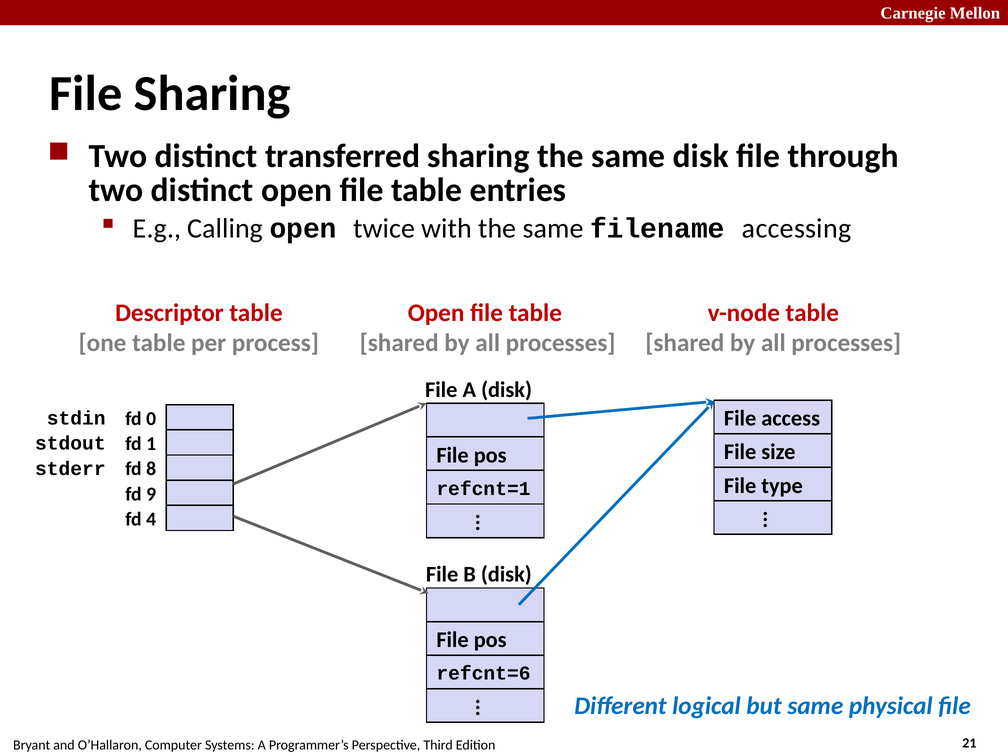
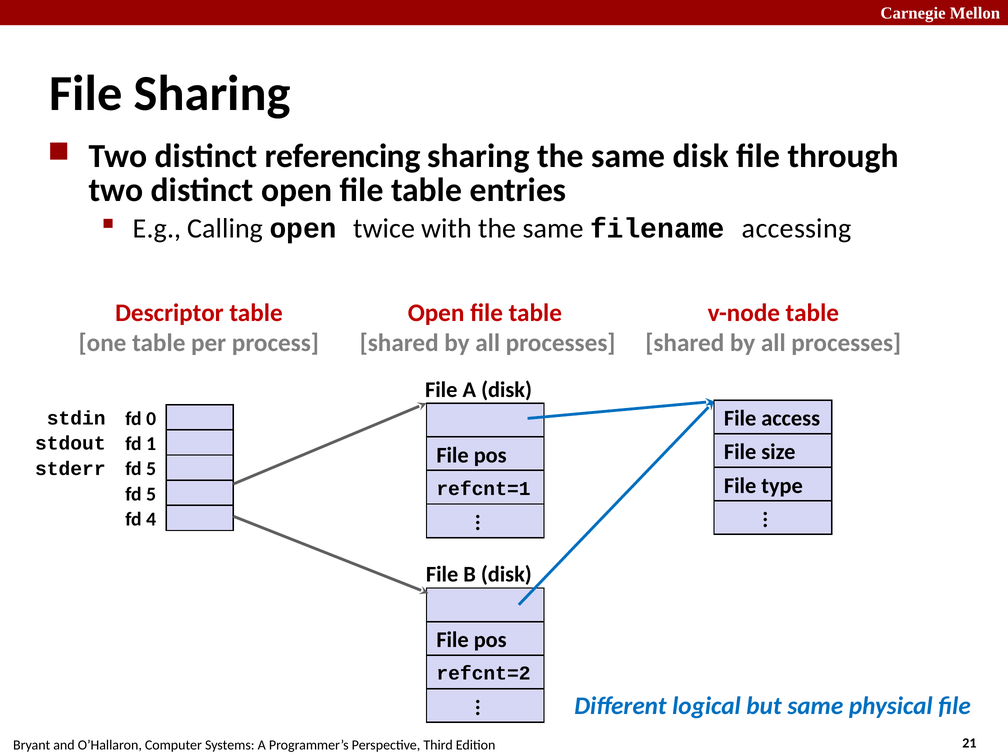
transferred: transferred -> referencing
8 at (151, 469): 8 -> 5
9 at (151, 494): 9 -> 5
refcnt=6: refcnt=6 -> refcnt=2
